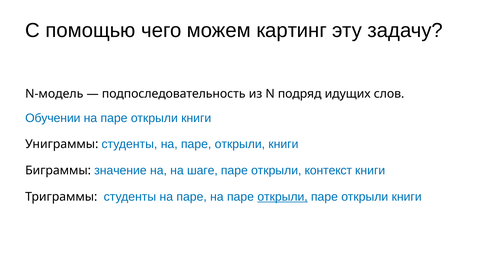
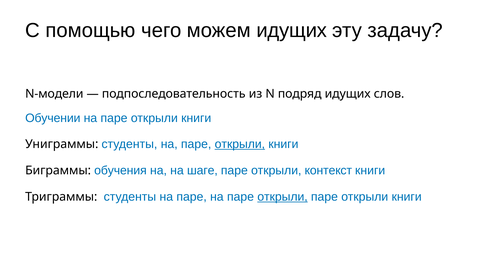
можем картинг: картинг -> идущих
N-модель: N-модель -> N-модели
открыли at (240, 144) underline: none -> present
значение: значение -> обучения
